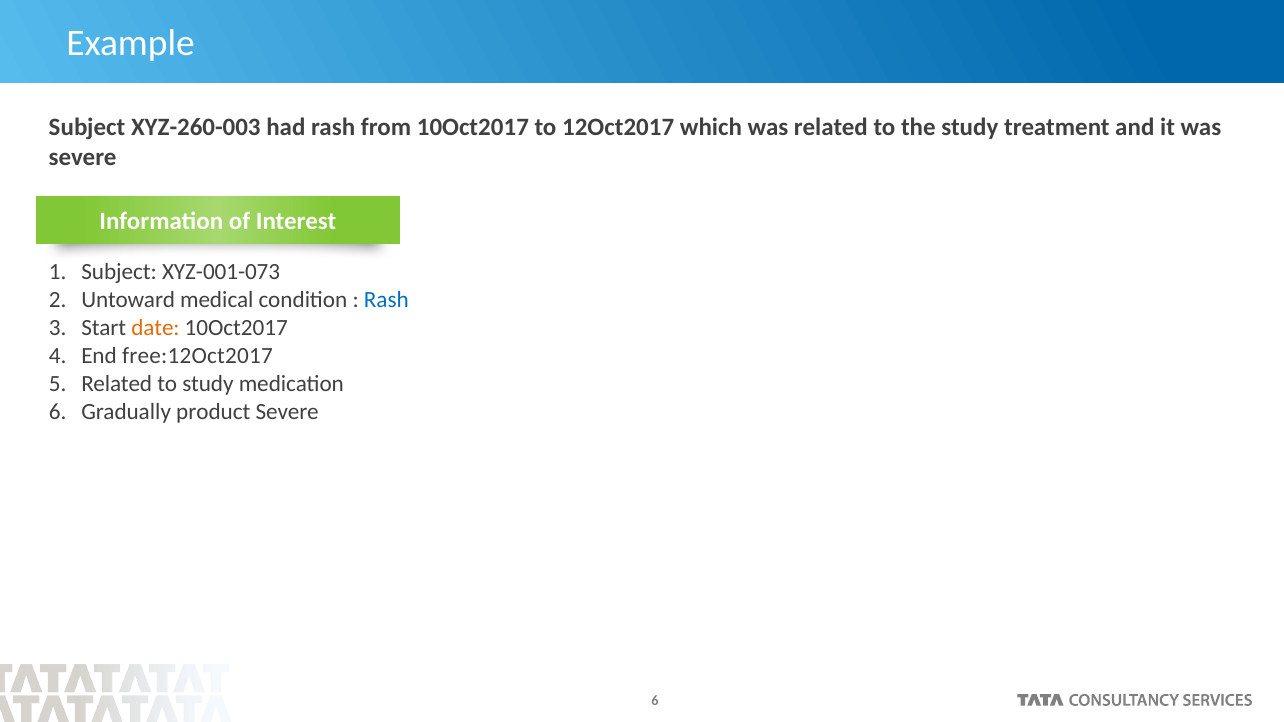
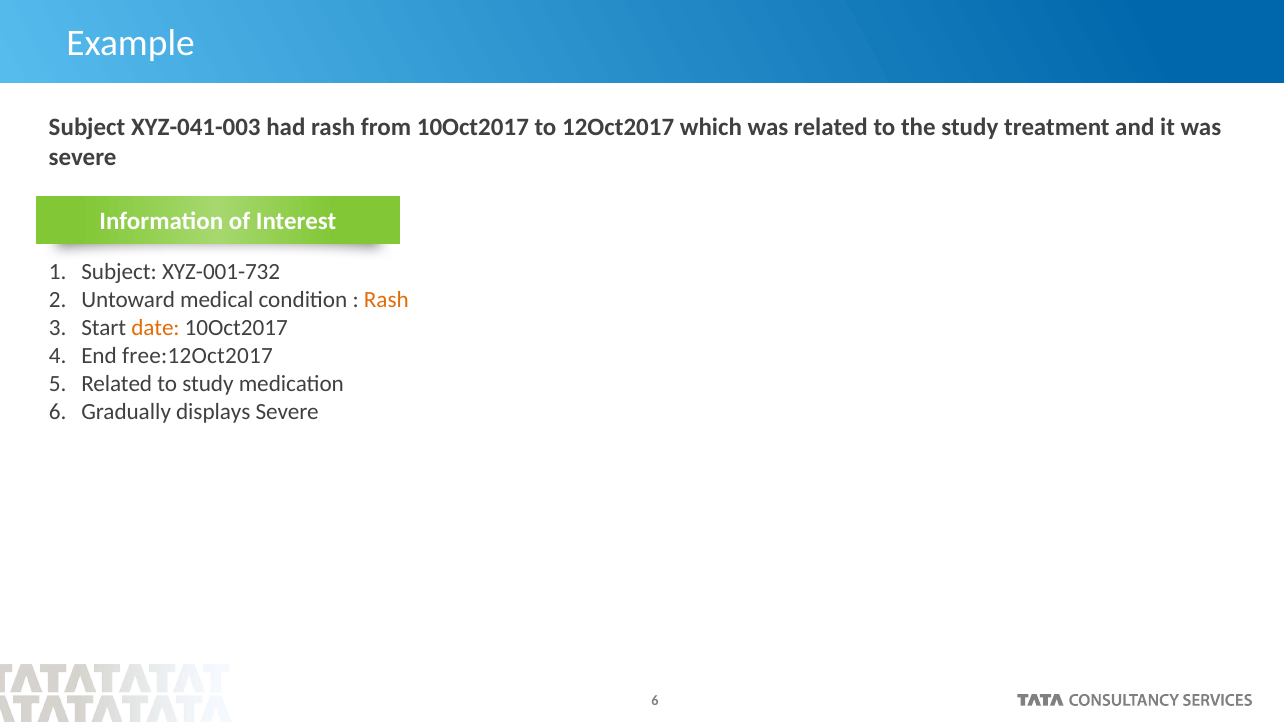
XYZ-260-003: XYZ-260-003 -> XYZ-041-003
XYZ-001-073: XYZ-001-073 -> XYZ-001-732
Rash at (386, 300) colour: blue -> orange
product: product -> displays
